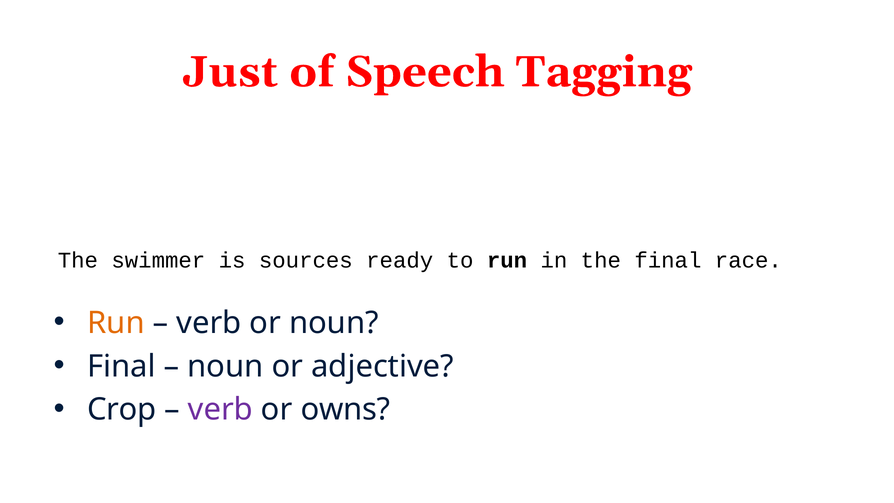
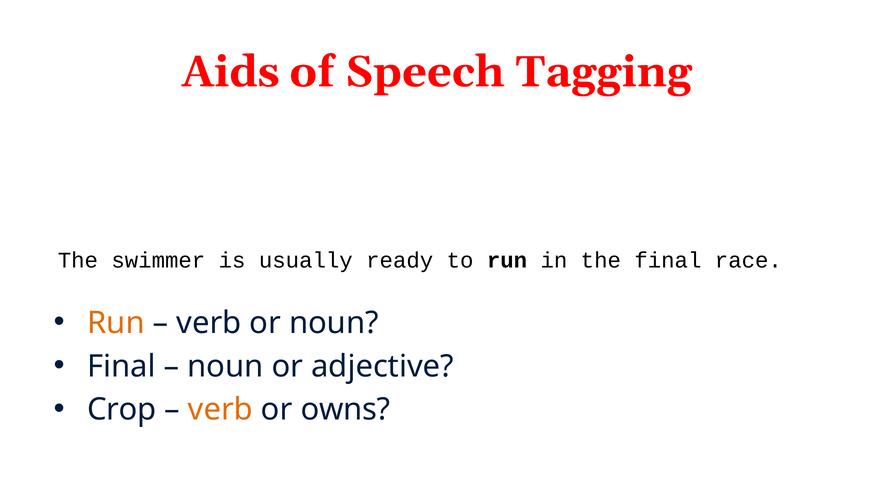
Just: Just -> Aids
sources: sources -> usually
verb at (220, 410) colour: purple -> orange
